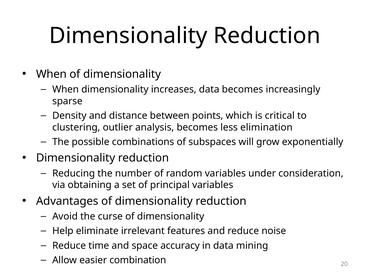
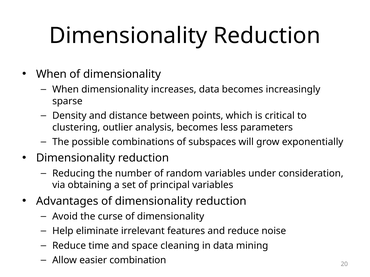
elimination: elimination -> parameters
accuracy: accuracy -> cleaning
